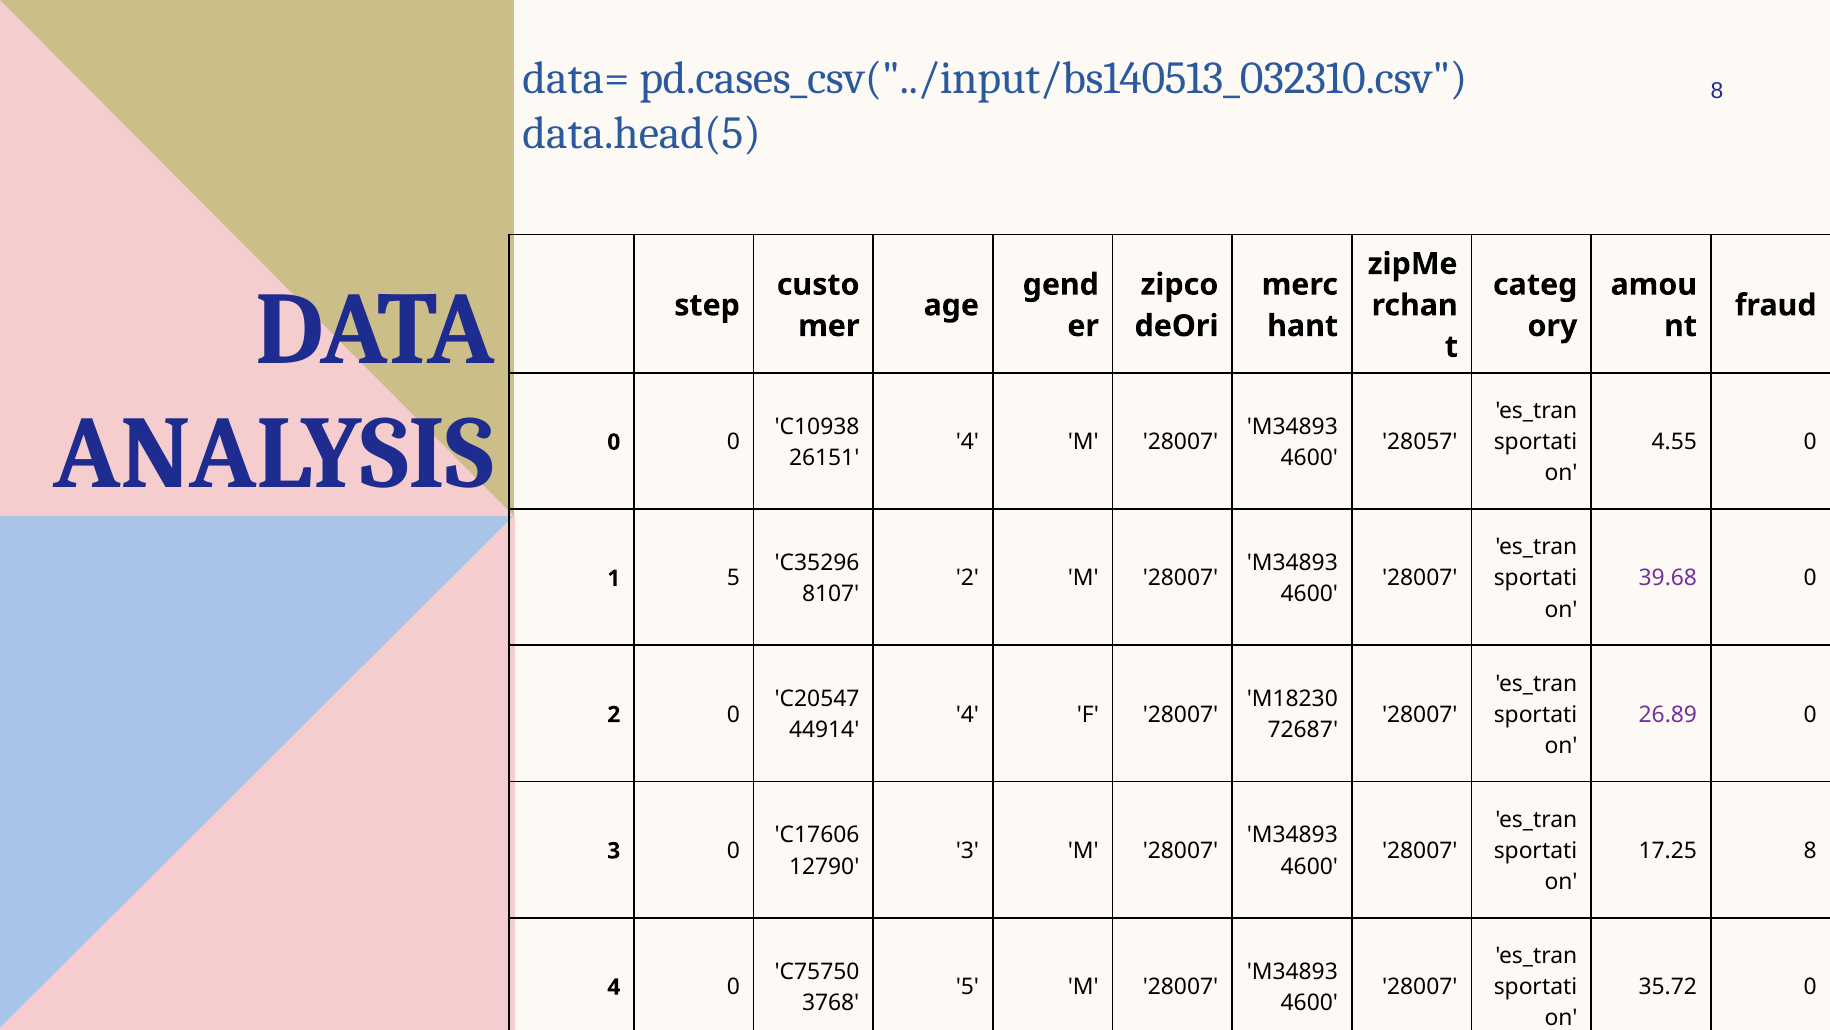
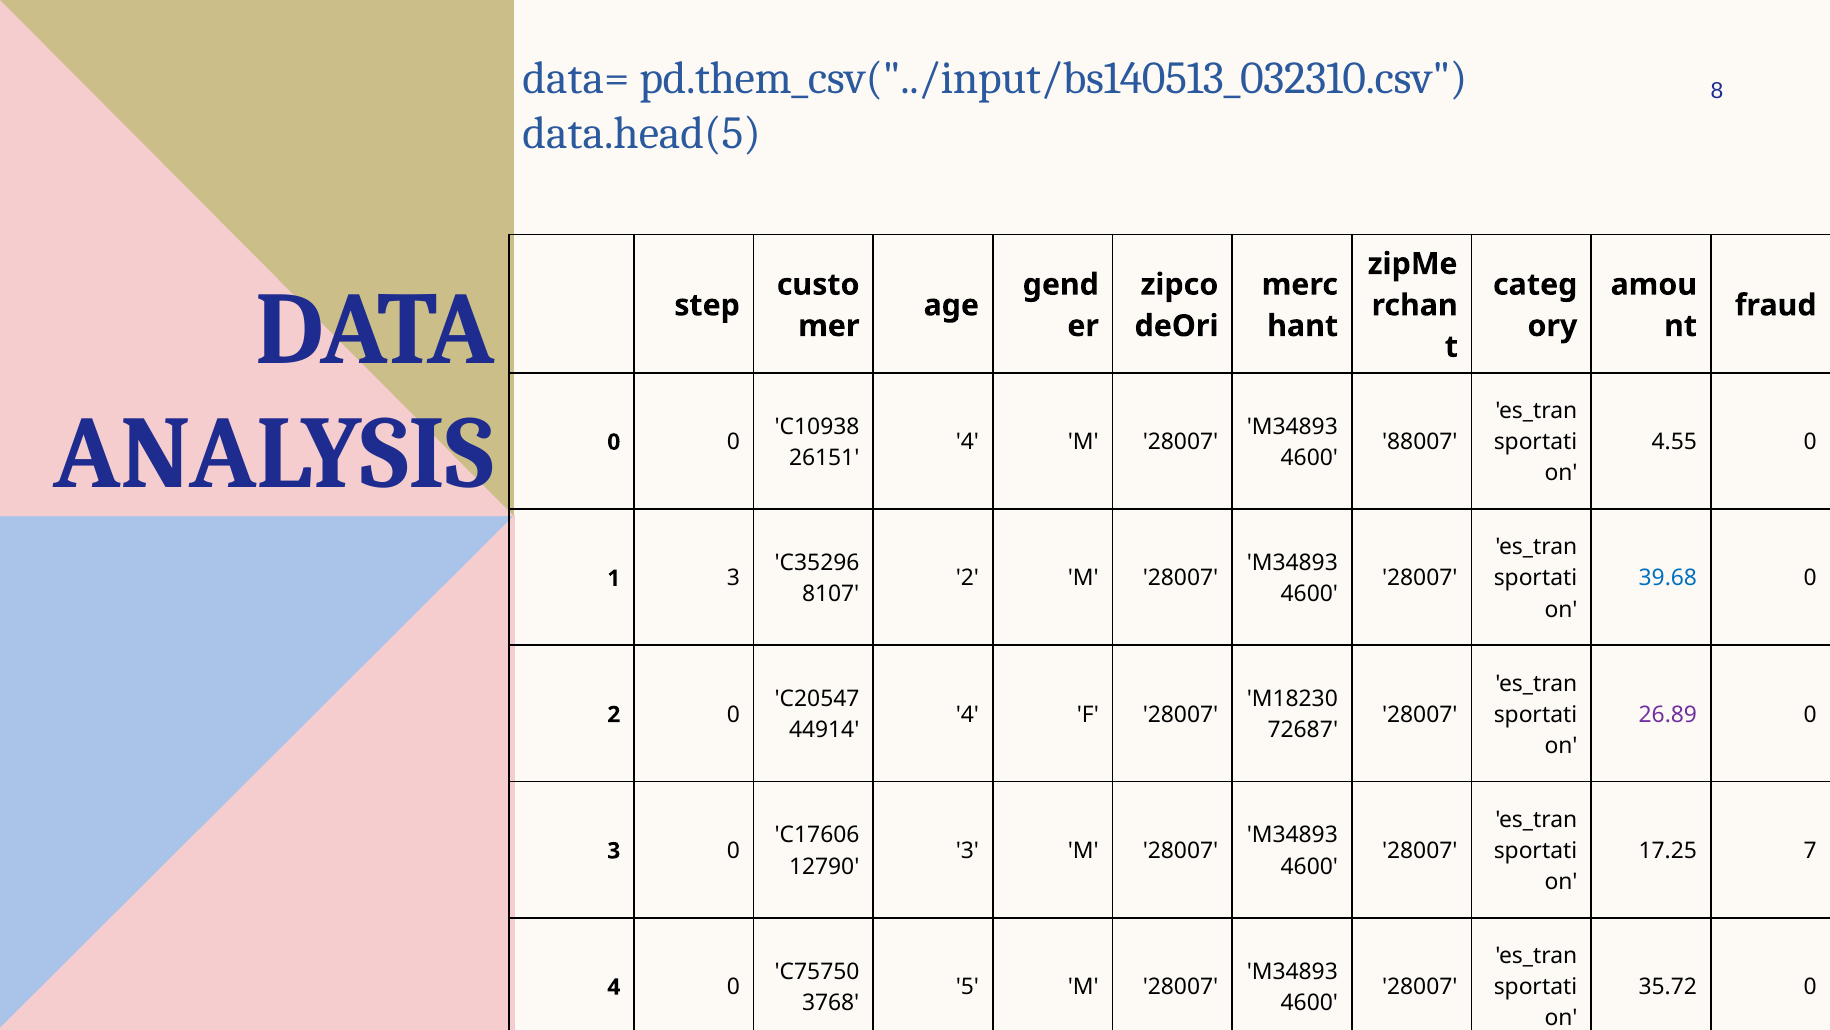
pd.cases_csv("../input/bs140513_032310.csv: pd.cases_csv("../input/bs140513_032310.csv -> pd.them_csv("../input/bs140513_032310.csv
28057: 28057 -> 88007
39.68 colour: purple -> blue
1 5: 5 -> 3
17.25 8: 8 -> 7
